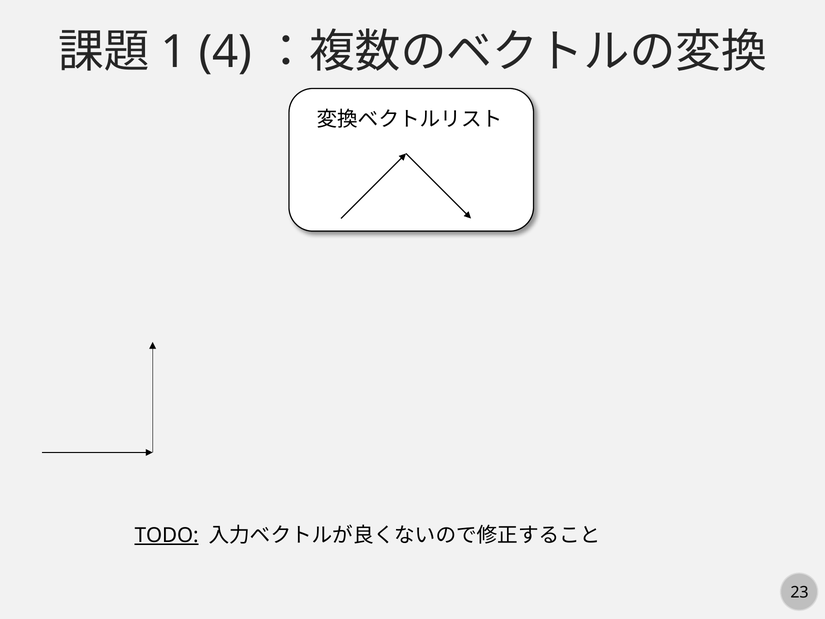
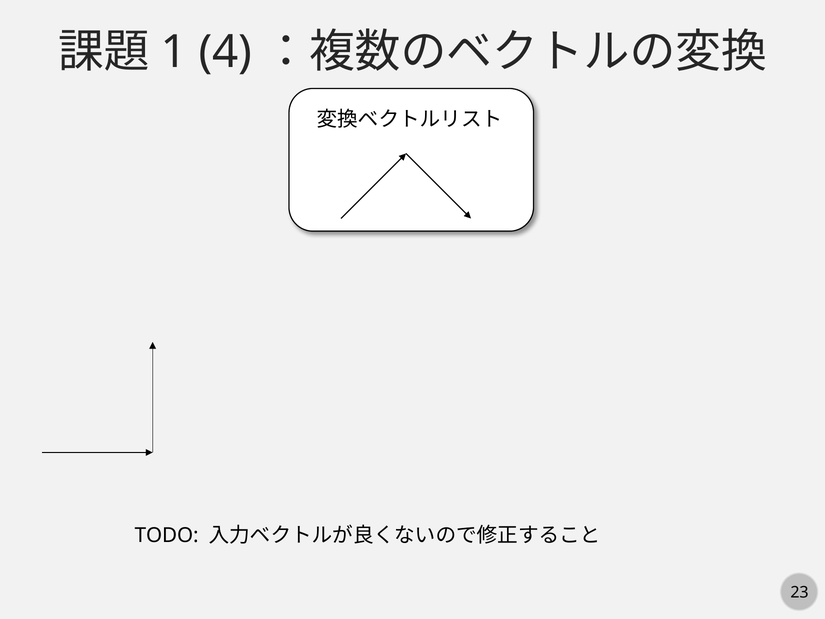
TODO underline: present -> none
